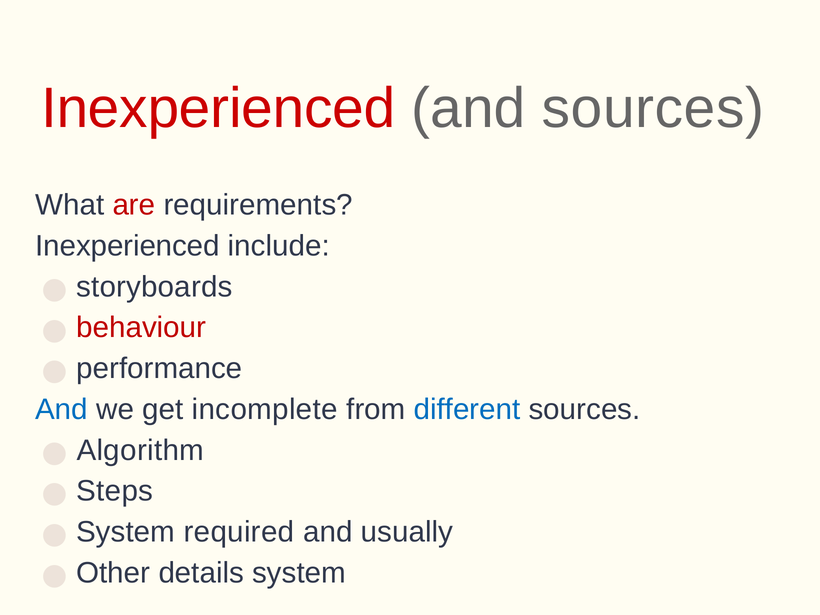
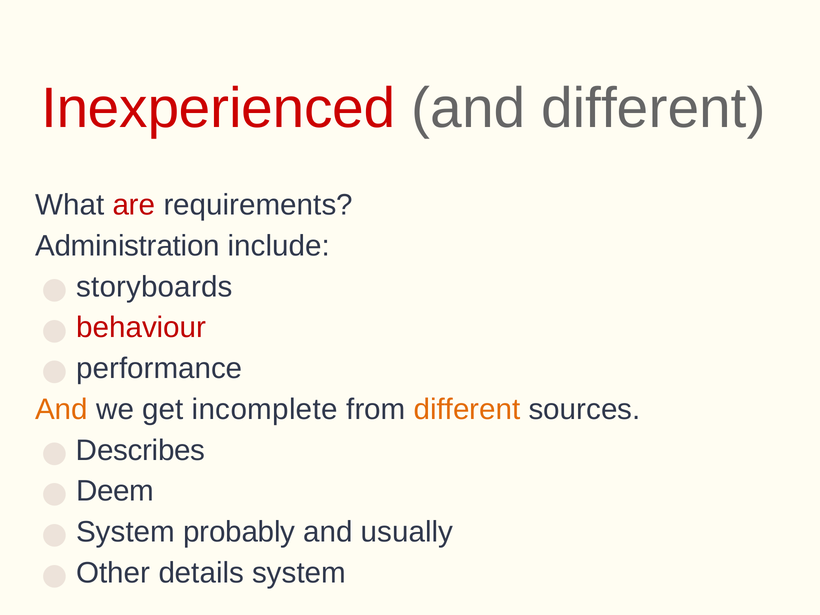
and sources: sources -> different
Inexperienced at (127, 246): Inexperienced -> Administration
And at (62, 409) colour: blue -> orange
different at (467, 409) colour: blue -> orange
Algorithm: Algorithm -> Describes
Steps: Steps -> Deem
required: required -> probably
